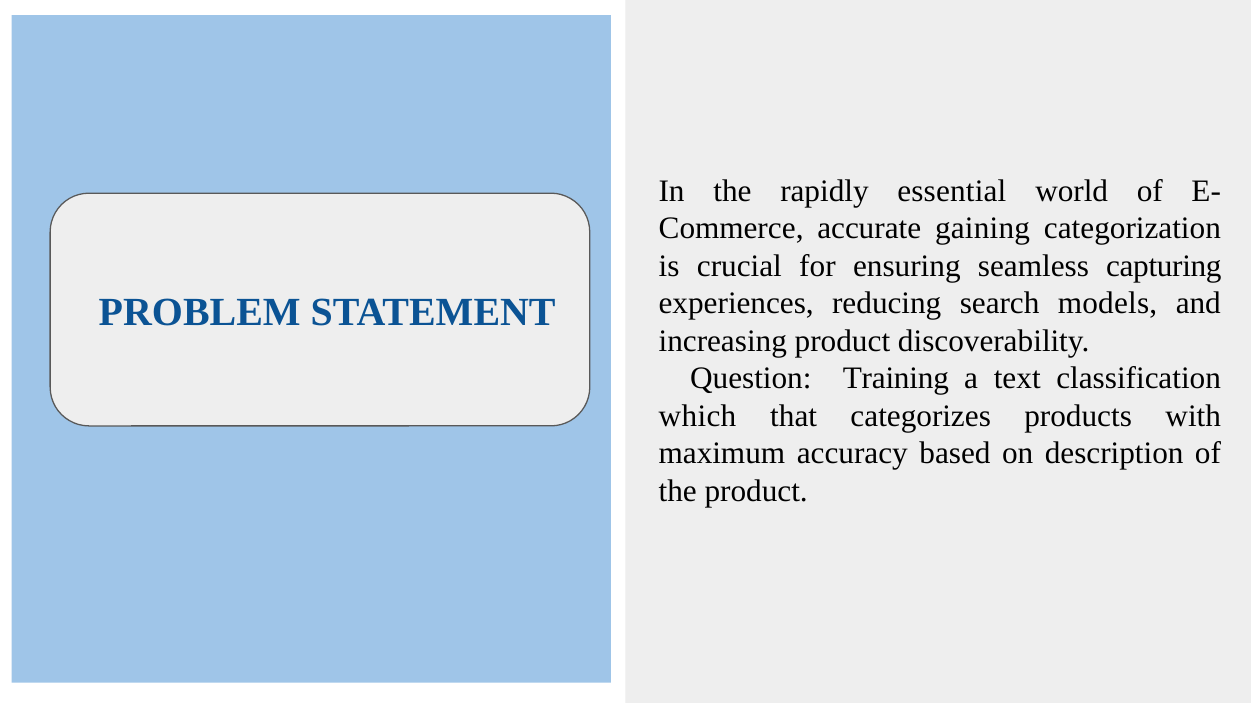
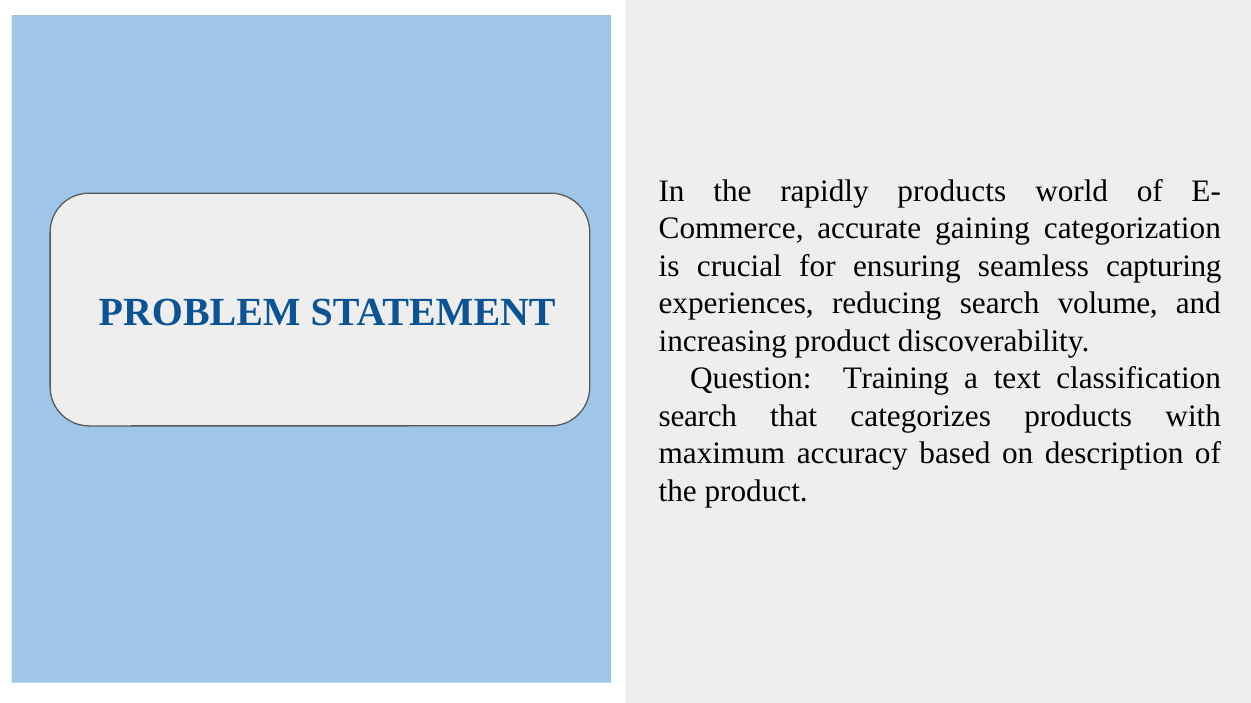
rapidly essential: essential -> products
models: models -> volume
which at (698, 417): which -> search
